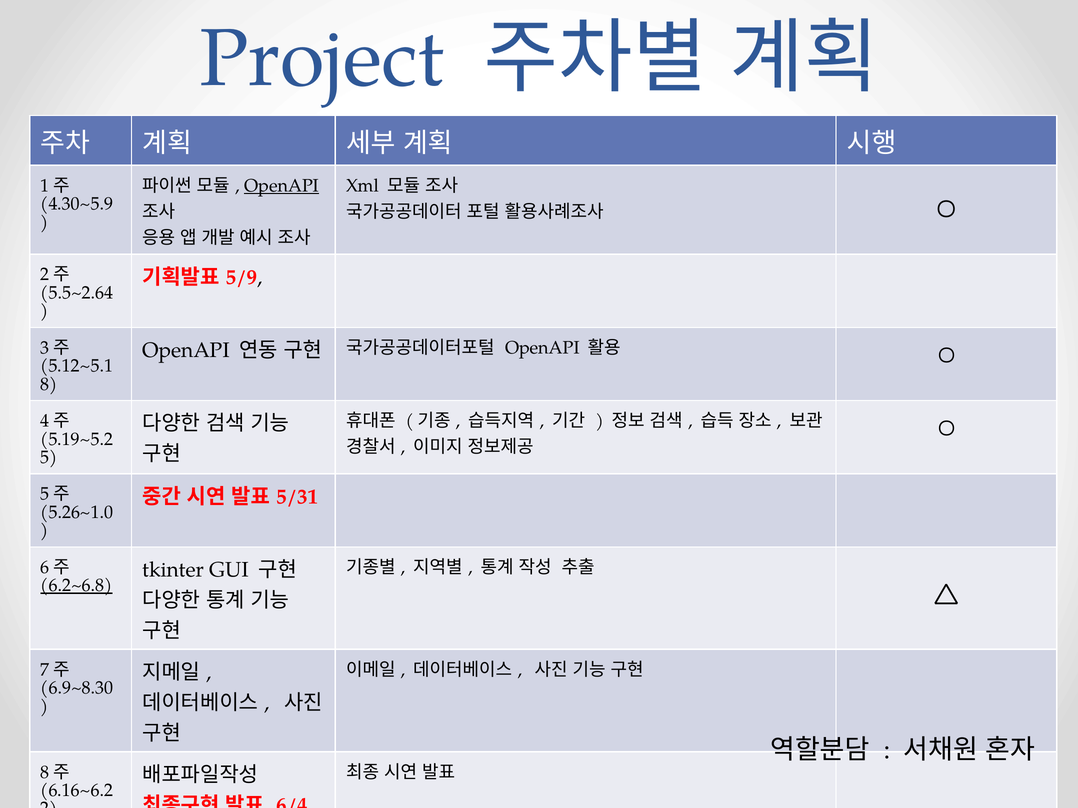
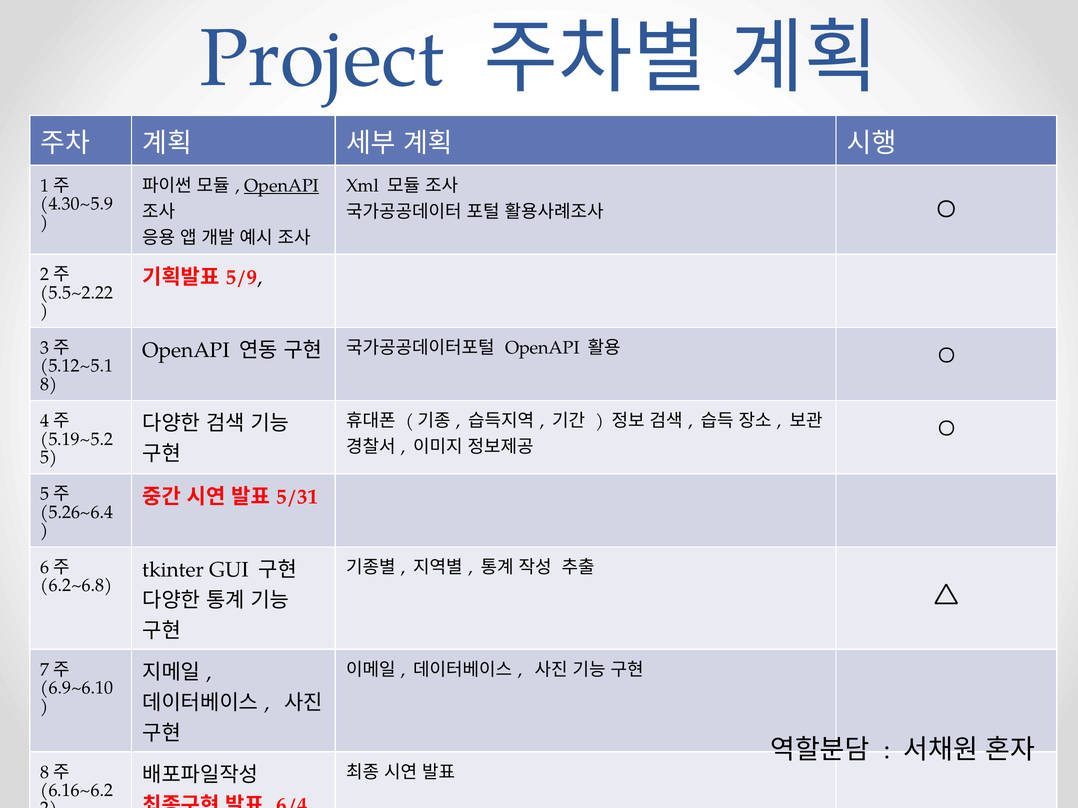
5.5~2.64: 5.5~2.64 -> 5.5~2.22
5.26~1.0: 5.26~1.0 -> 5.26~6.4
6.2~6.8 underline: present -> none
6.9~8.30: 6.9~8.30 -> 6.9~6.10
